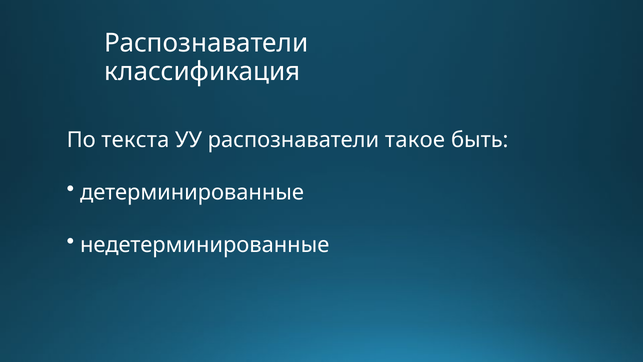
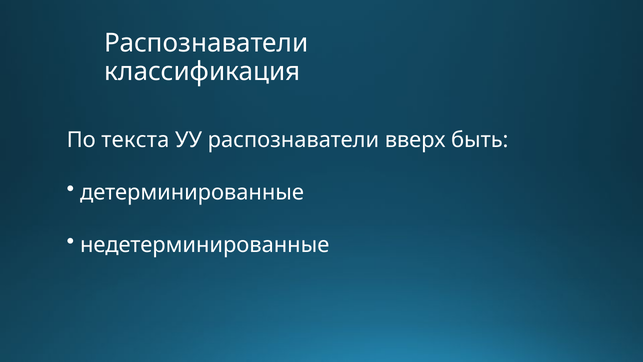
такое: такое -> вверх
